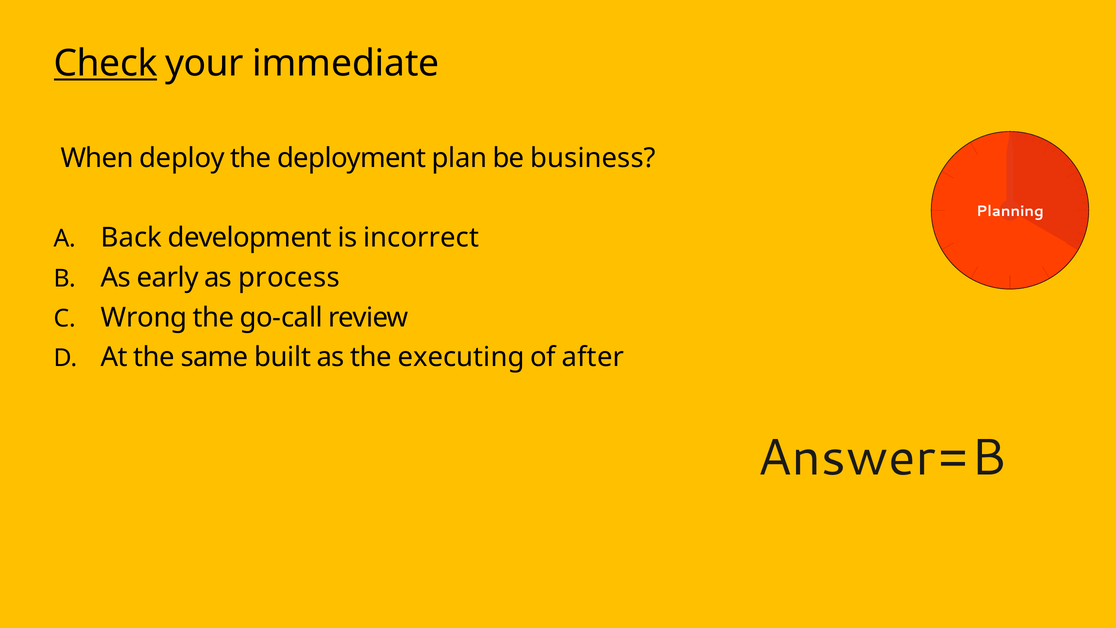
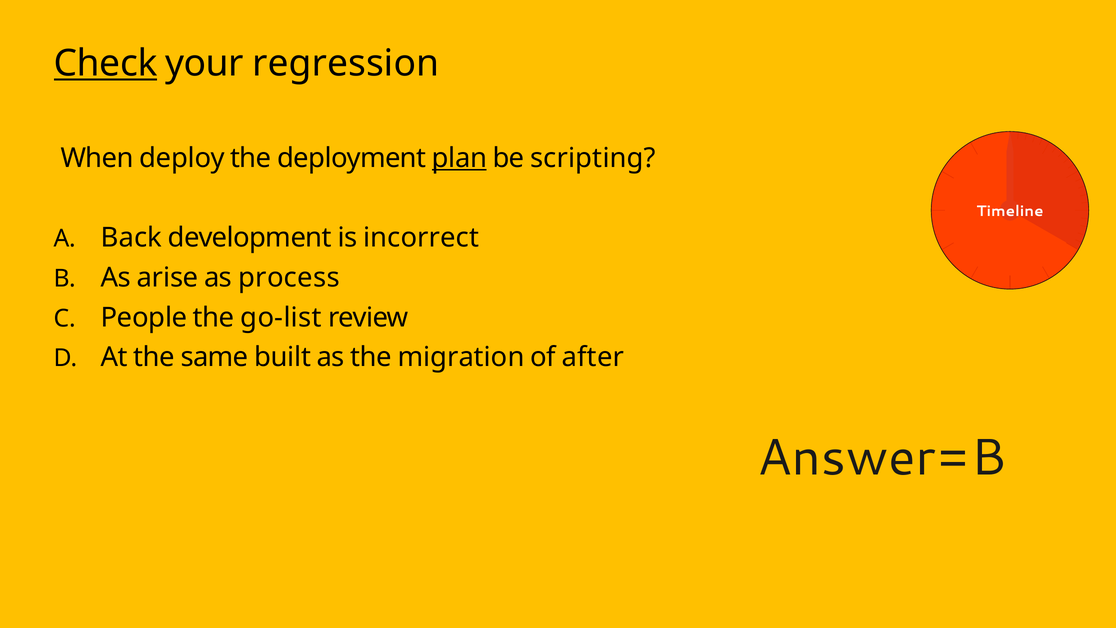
immediate: immediate -> regression
plan underline: none -> present
business: business -> scripting
Planning: Planning -> Timeline
early: early -> arise
Wrong: Wrong -> People
go-call: go-call -> go-list
executing: executing -> migration
